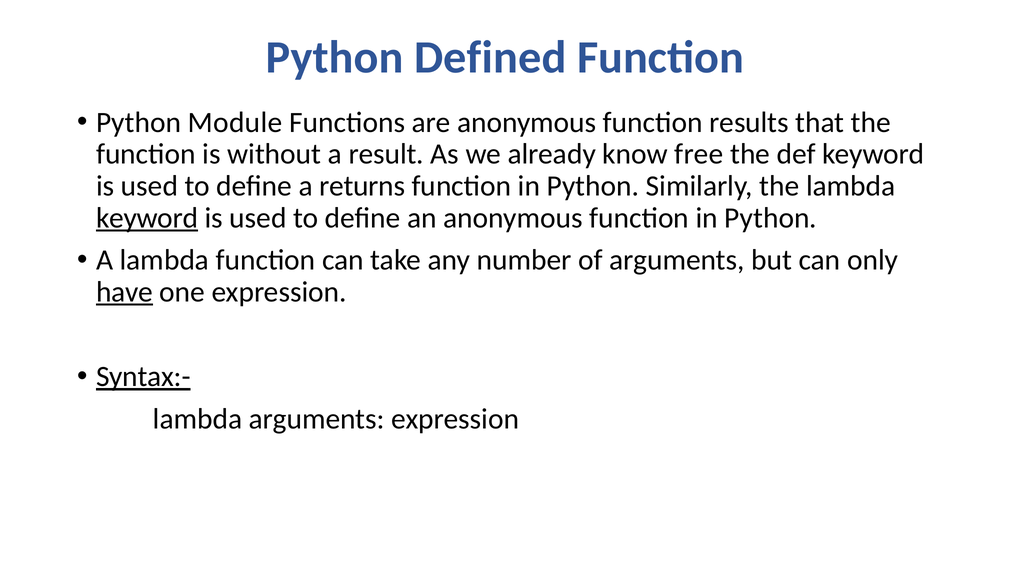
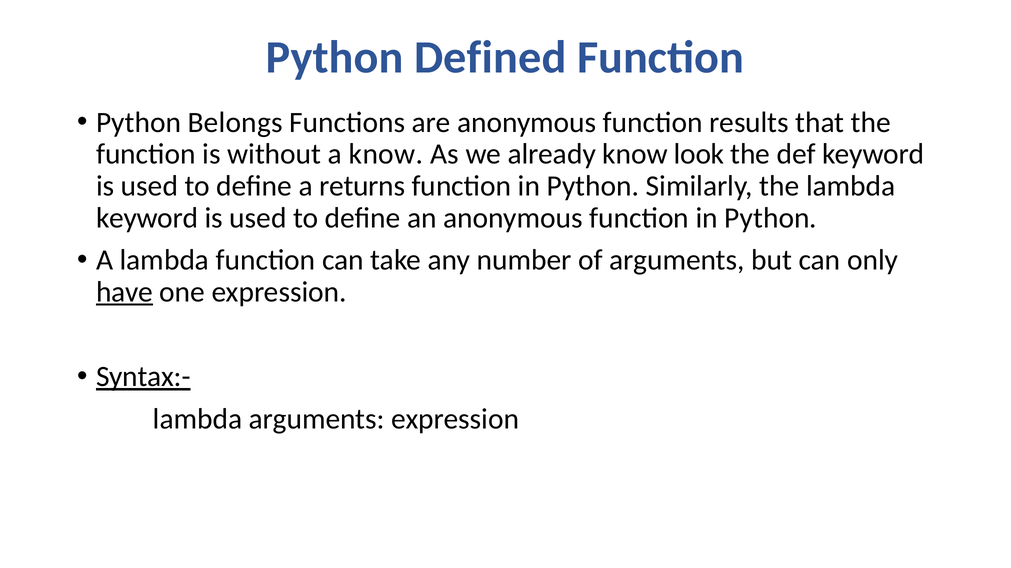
Module: Module -> Belongs
a result: result -> know
free: free -> look
keyword at (147, 218) underline: present -> none
